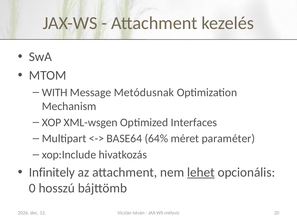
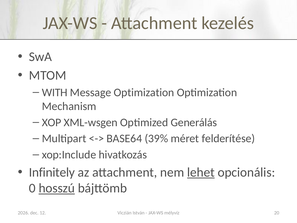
Message Metódusnak: Metódusnak -> Optimization
Interfaces: Interfaces -> Generálás
64%: 64% -> 39%
paraméter: paraméter -> felderítése
hosszú underline: none -> present
